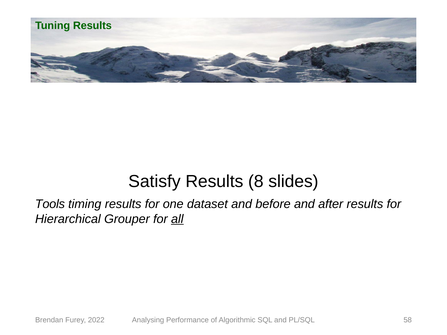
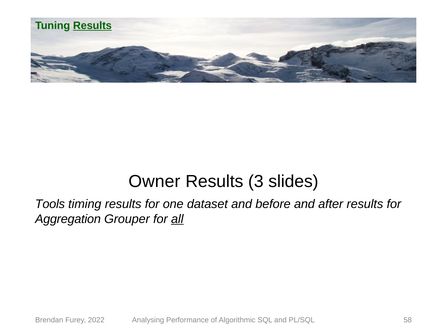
Results at (92, 26) underline: none -> present
Satisfy: Satisfy -> Owner
8: 8 -> 3
Hierarchical: Hierarchical -> Aggregation
